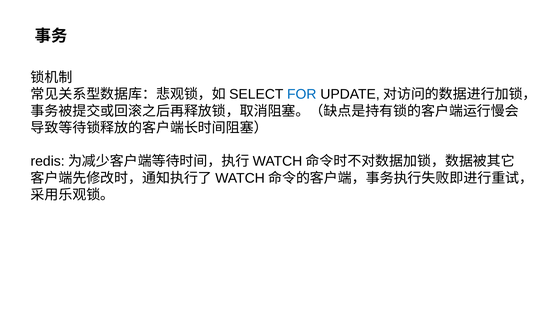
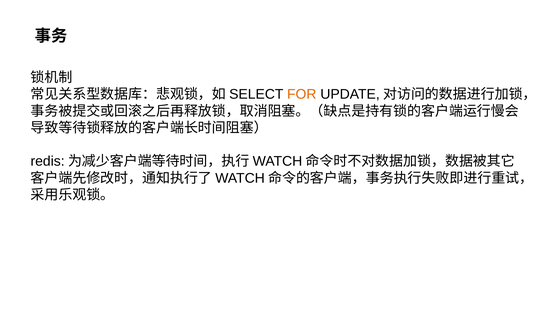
FOR colour: blue -> orange
